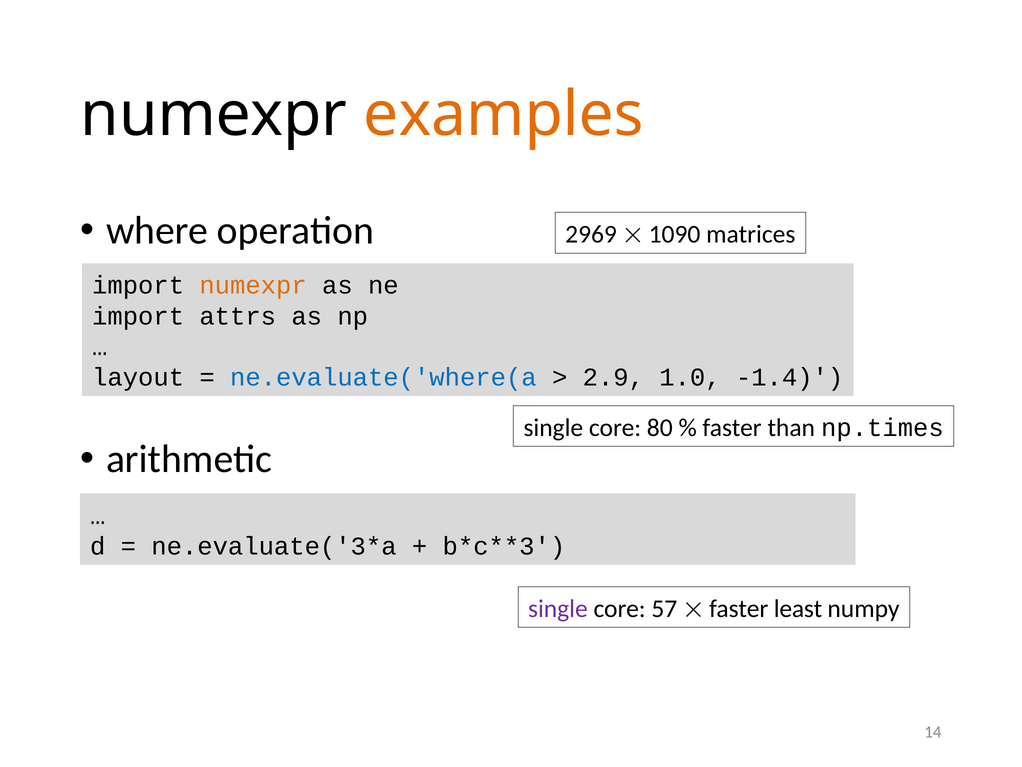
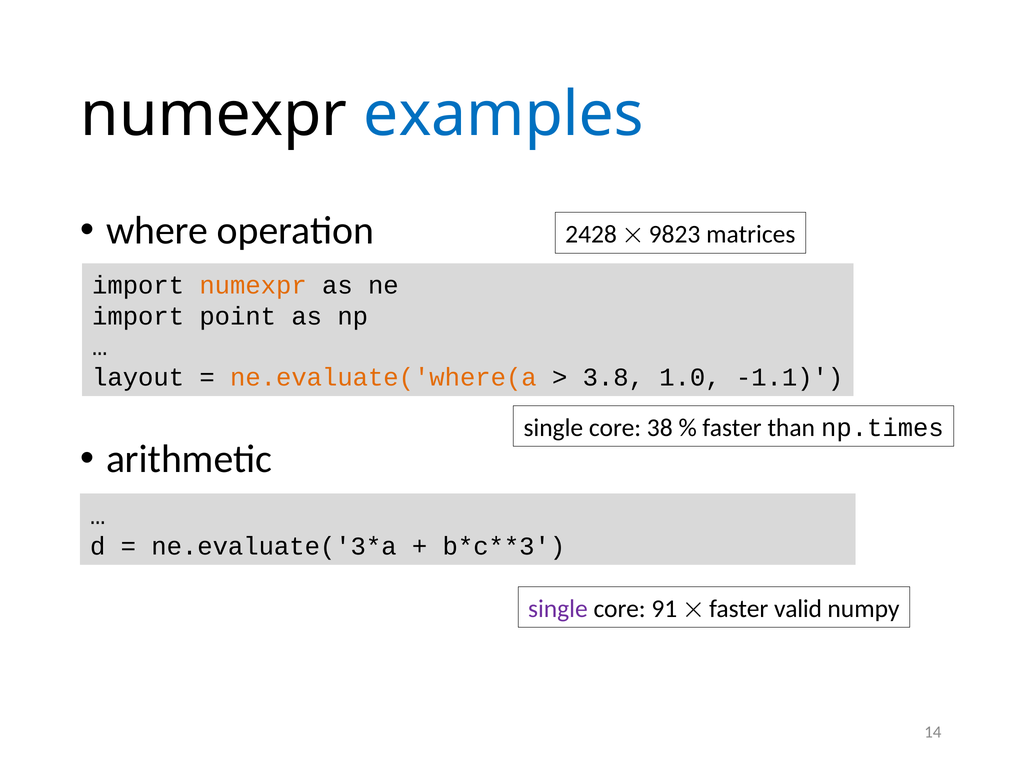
examples colour: orange -> blue
2969: 2969 -> 2428
1090: 1090 -> 9823
attrs: attrs -> point
ne.evaluate('where(a colour: blue -> orange
2.9: 2.9 -> 3.8
-1.4: -1.4 -> -1.1
80: 80 -> 38
57: 57 -> 91
least: least -> valid
